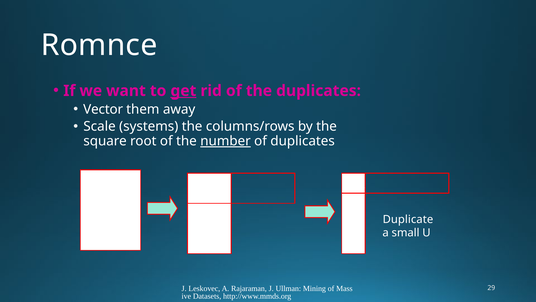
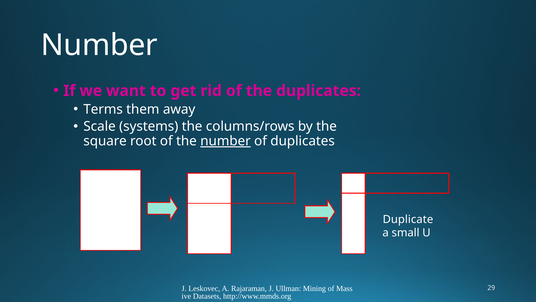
Romnce at (99, 45): Romnce -> Number
get underline: present -> none
Vector: Vector -> Terms
